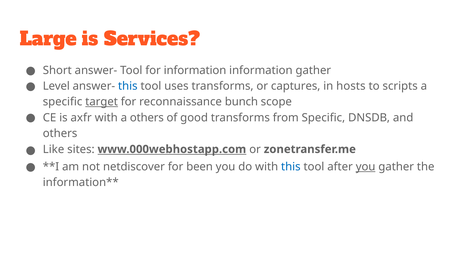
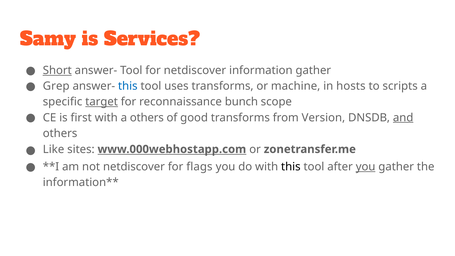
Large: Large -> Samy
Short underline: none -> present
for information: information -> netdiscover
Level: Level -> Grep
captures: captures -> machine
axfr: axfr -> first
from Specific: Specific -> Version
and underline: none -> present
been: been -> flags
this at (291, 167) colour: blue -> black
